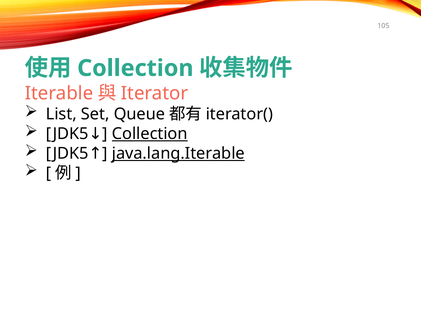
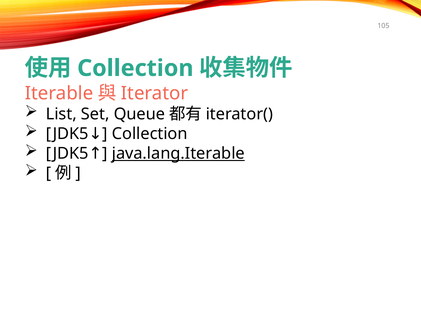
Collection at (150, 134) underline: present -> none
